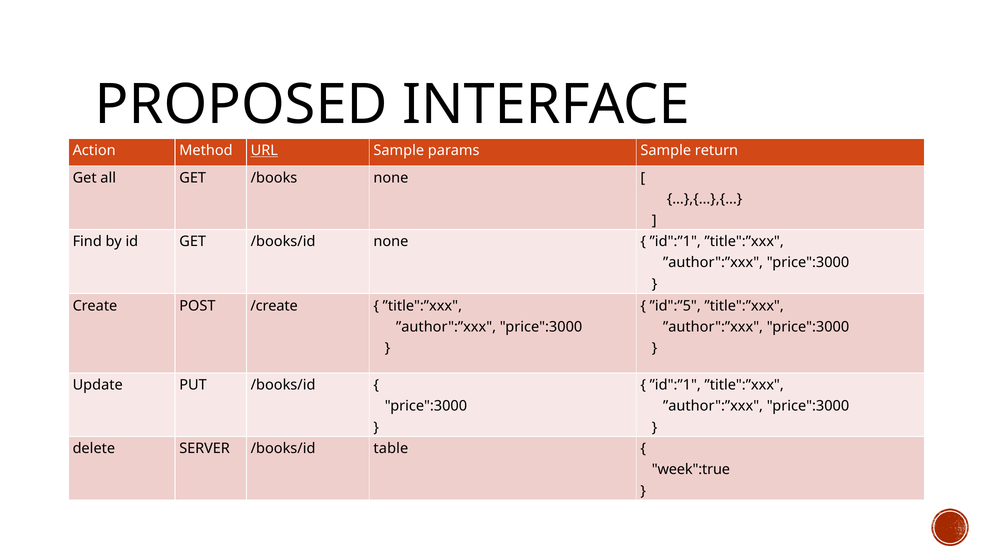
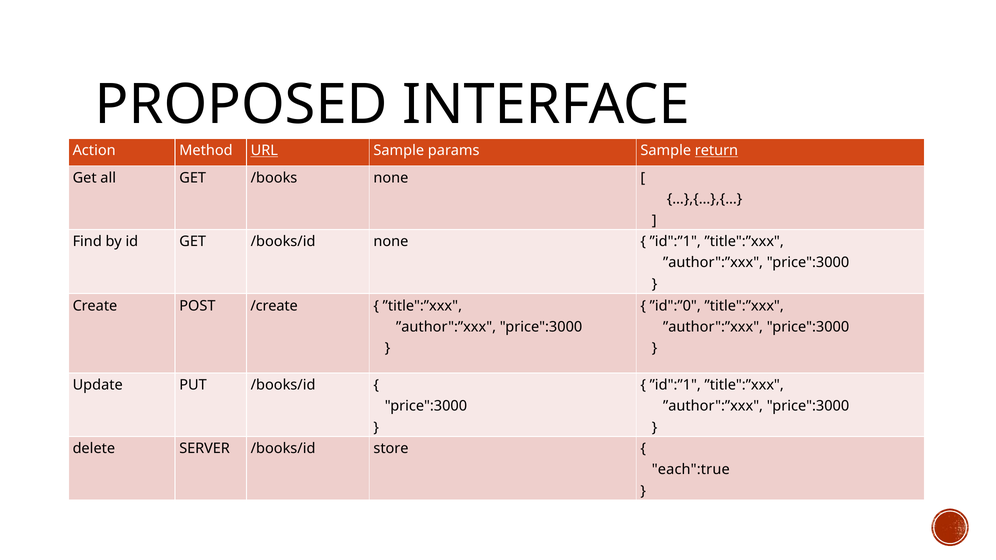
return underline: none -> present
”id":”5: ”id":”5 -> ”id":”0
table: table -> store
week":true: week":true -> each":true
